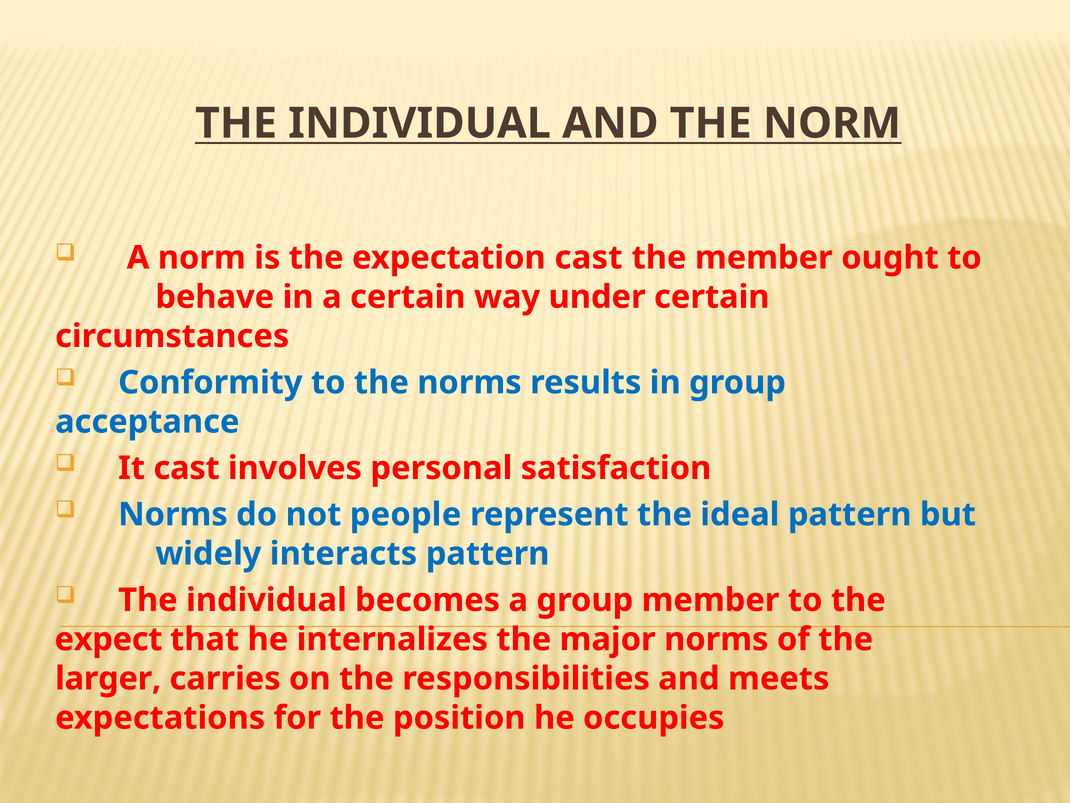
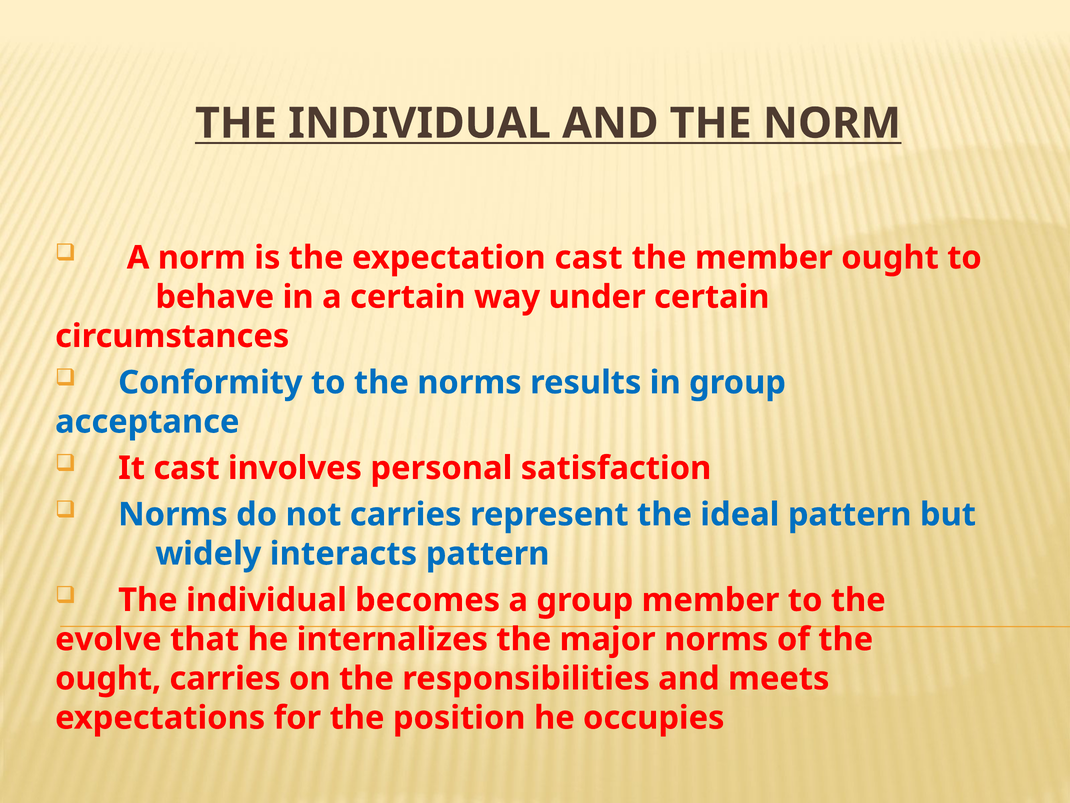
not people: people -> carries
expect: expect -> evolve
larger at (108, 678): larger -> ought
